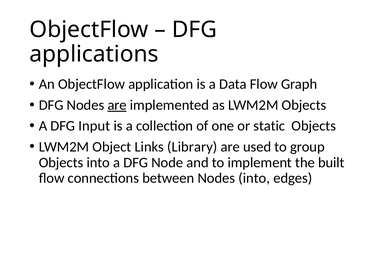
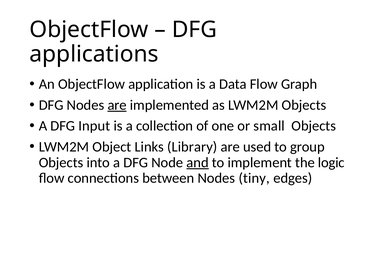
static: static -> small
and underline: none -> present
built: built -> logic
Nodes into: into -> tiny
